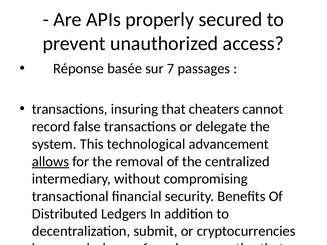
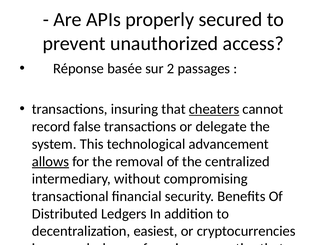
sur 7: 7 -> 2
cheaters underline: none -> present
decentralization submit: submit -> easiest
